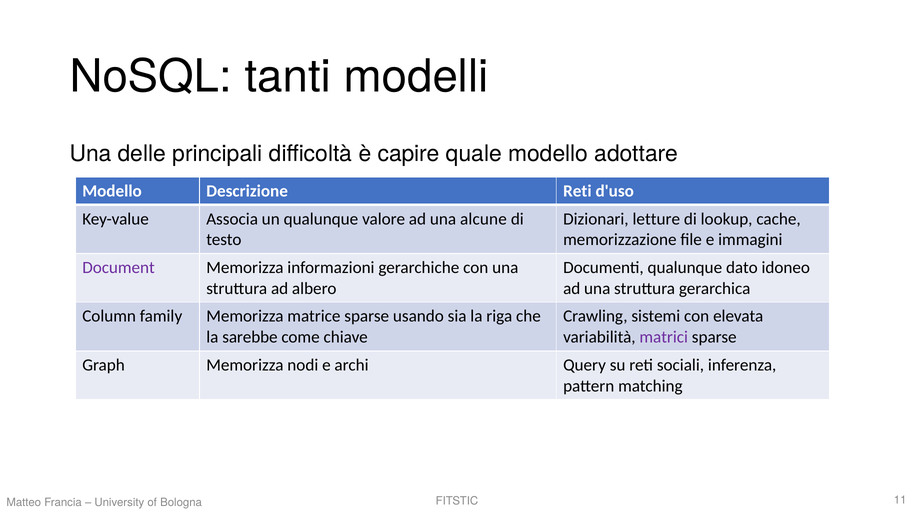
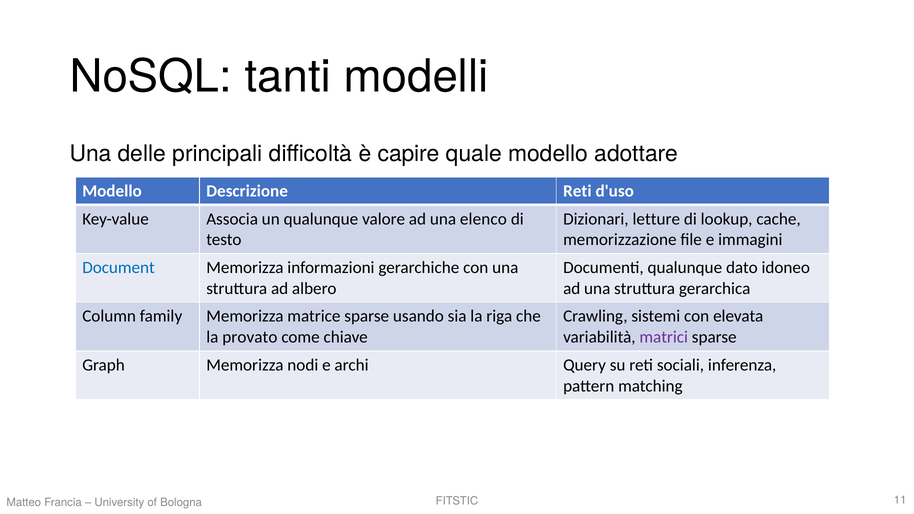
alcune: alcune -> elenco
Document colour: purple -> blue
sarebbe: sarebbe -> provato
